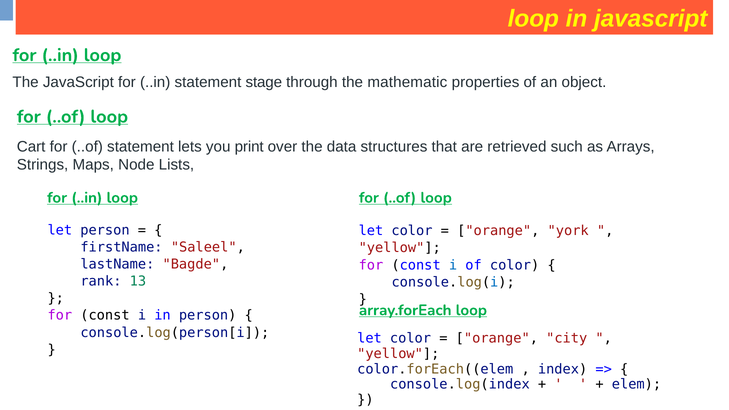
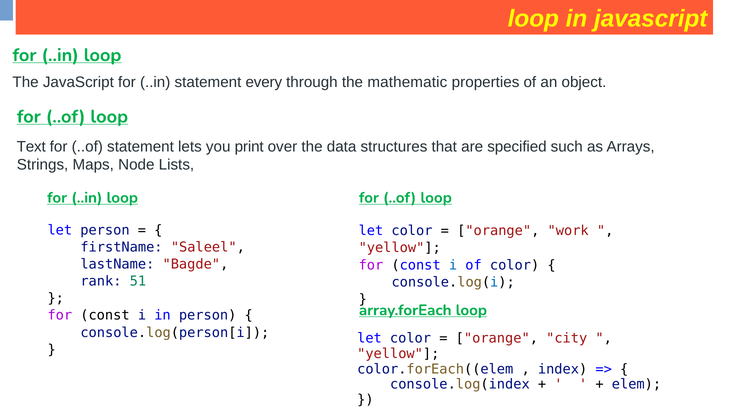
stage: stage -> every
Cart: Cart -> Text
retrieved: retrieved -> specified
york: york -> work
13: 13 -> 51
